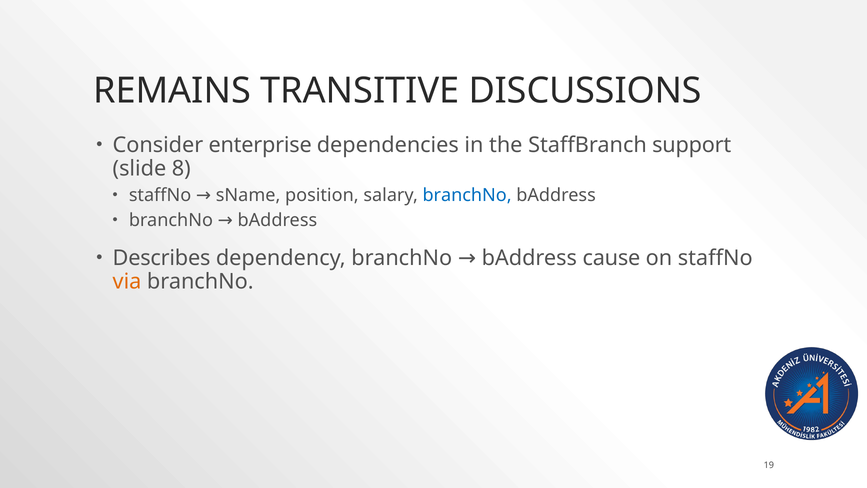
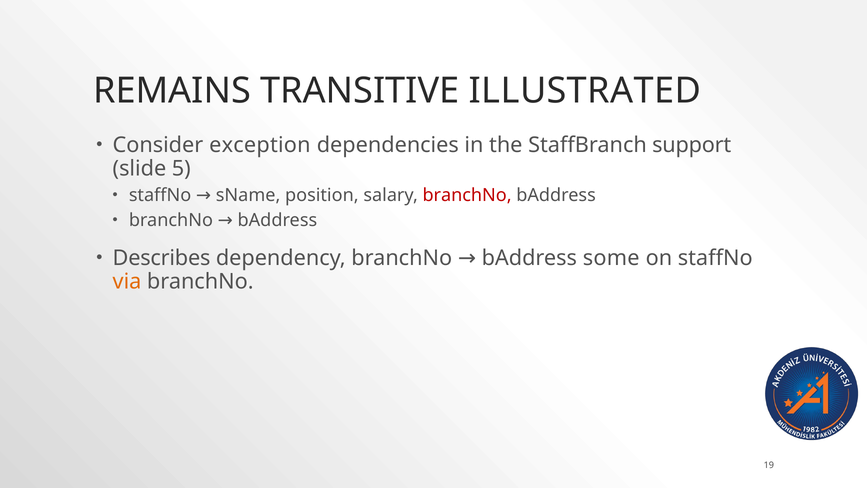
DISCUSSIONS: DISCUSSIONS -> ILLUSTRATED
enterprise: enterprise -> exception
8: 8 -> 5
branchNo at (467, 195) colour: blue -> red
cause: cause -> some
